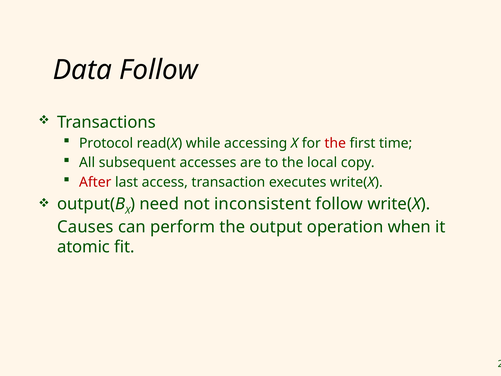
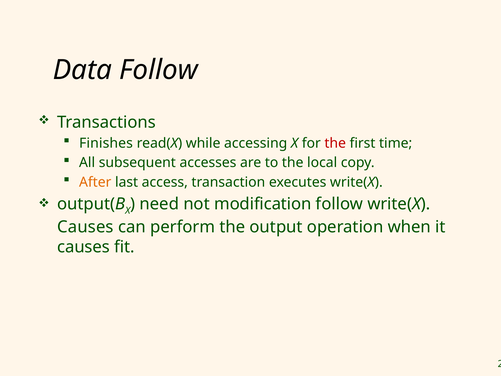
Protocol: Protocol -> Finishes
After colour: red -> orange
inconsistent: inconsistent -> modification
atomic at (84, 247): atomic -> causes
